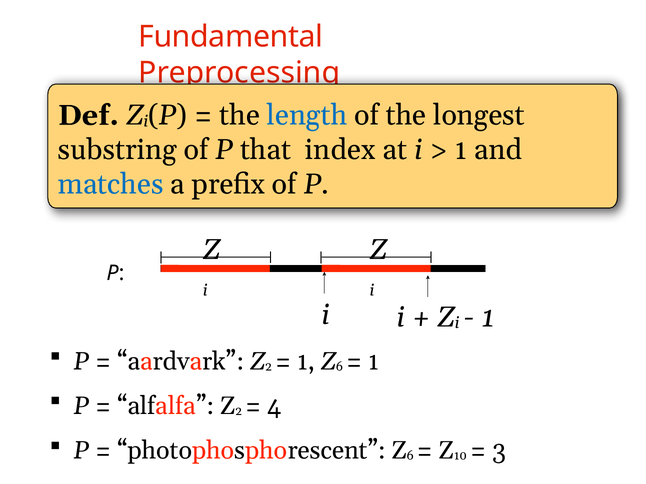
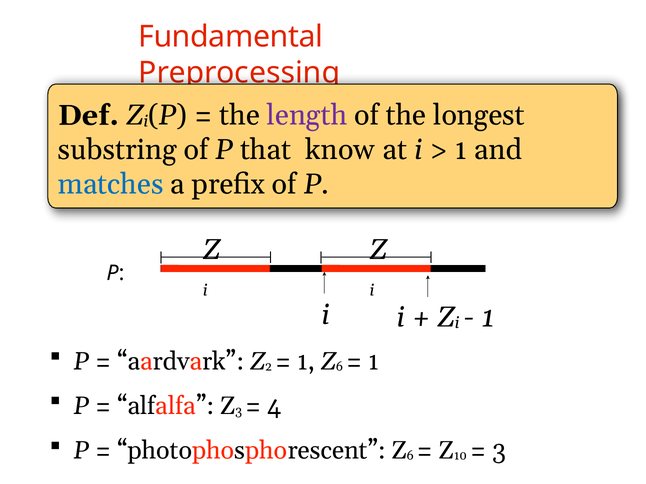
length colour: blue -> purple
index: index -> know
2 at (239, 412): 2 -> 3
